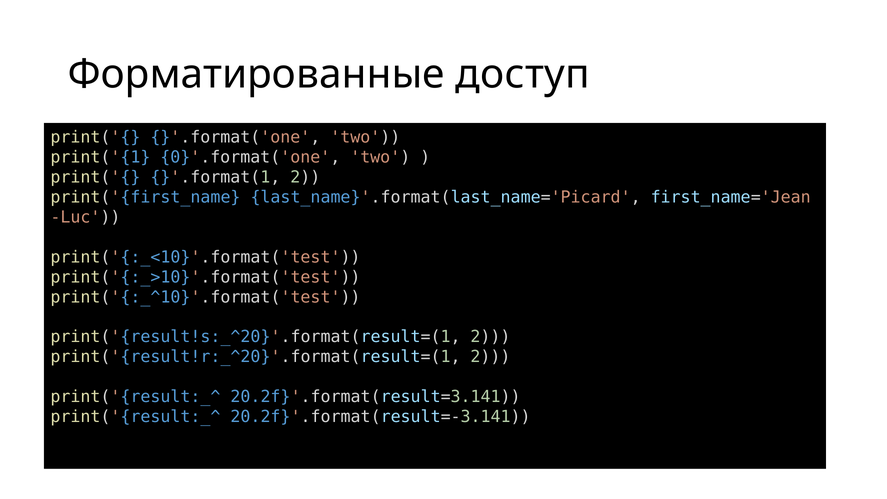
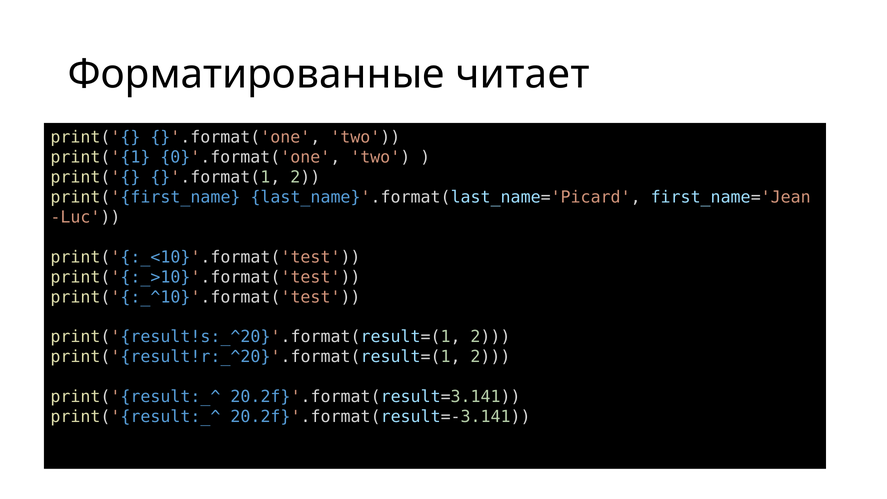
доступ: доступ -> читает
